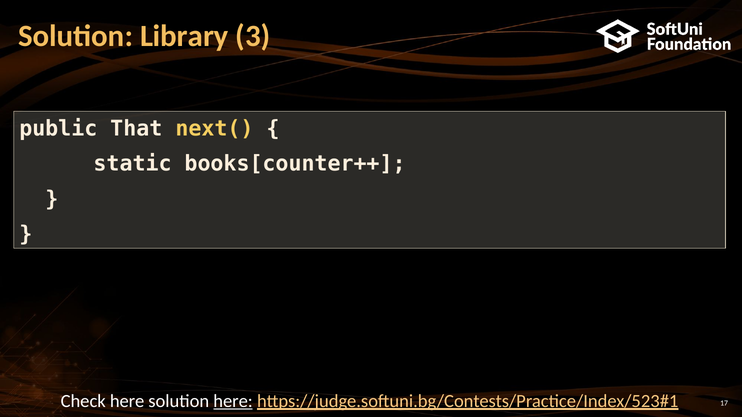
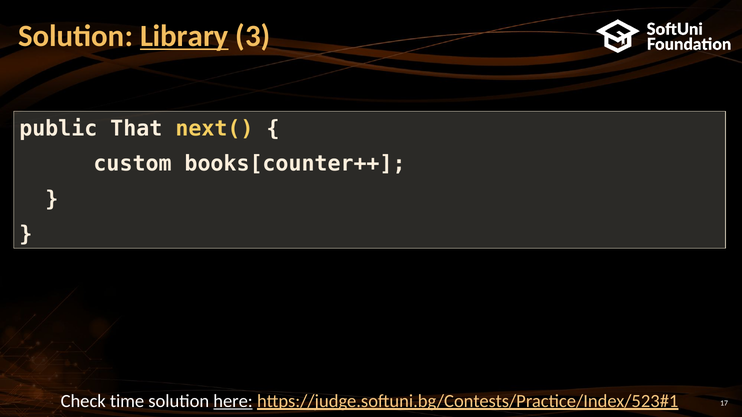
Library underline: none -> present
static: static -> custom
Check here: here -> time
